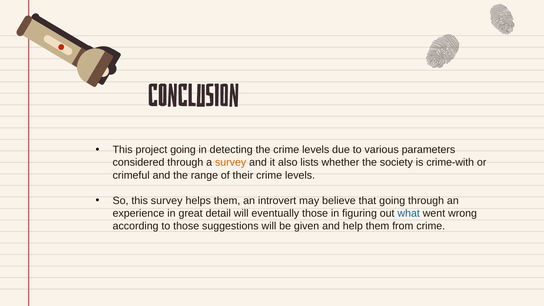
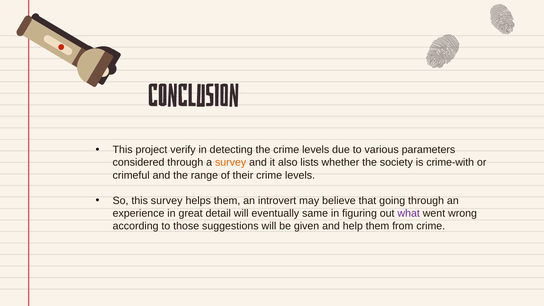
project going: going -> verify
eventually those: those -> same
what colour: blue -> purple
